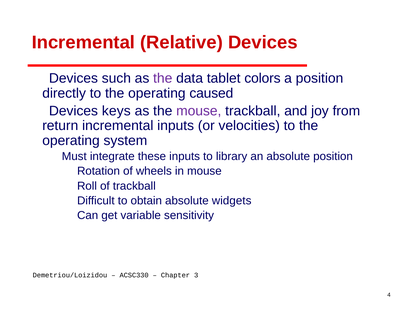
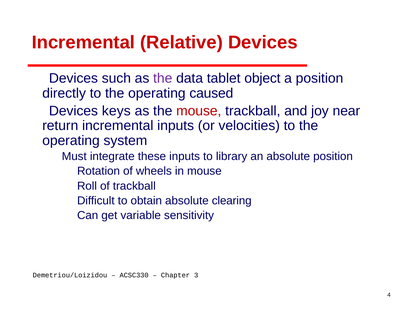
colors: colors -> object
mouse at (199, 111) colour: purple -> red
from: from -> near
widgets: widgets -> clearing
